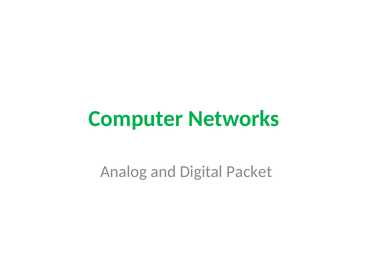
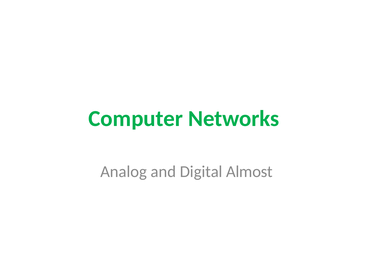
Packet: Packet -> Almost
